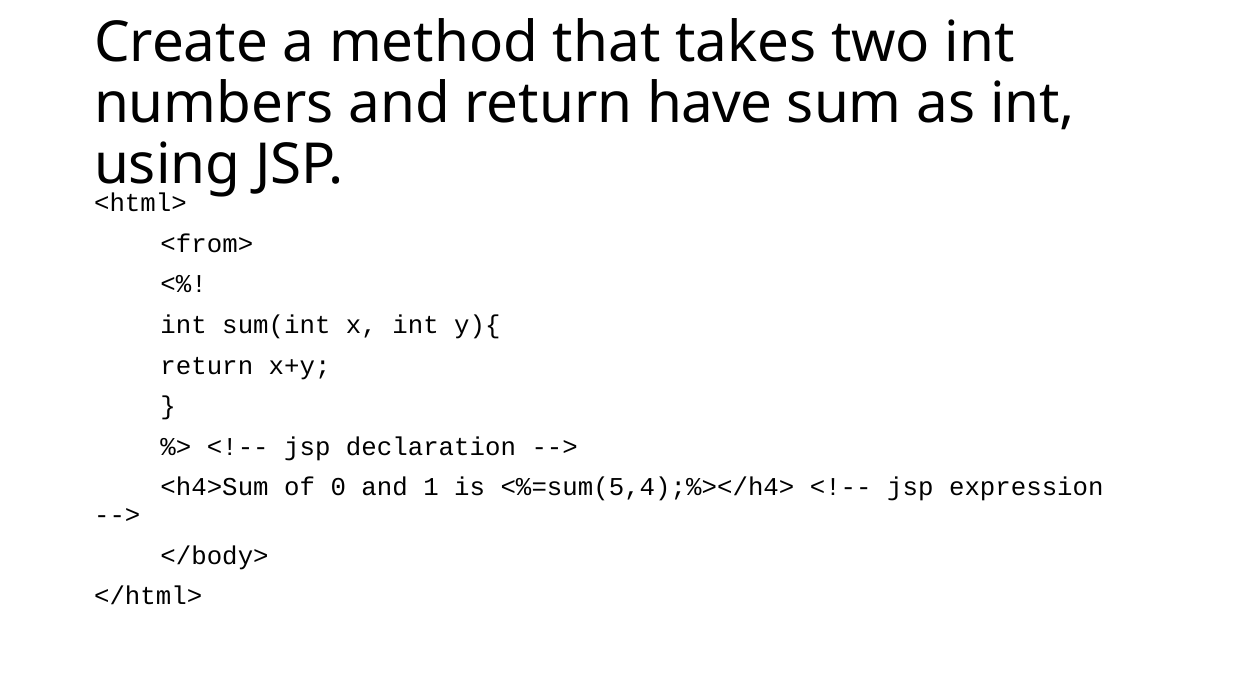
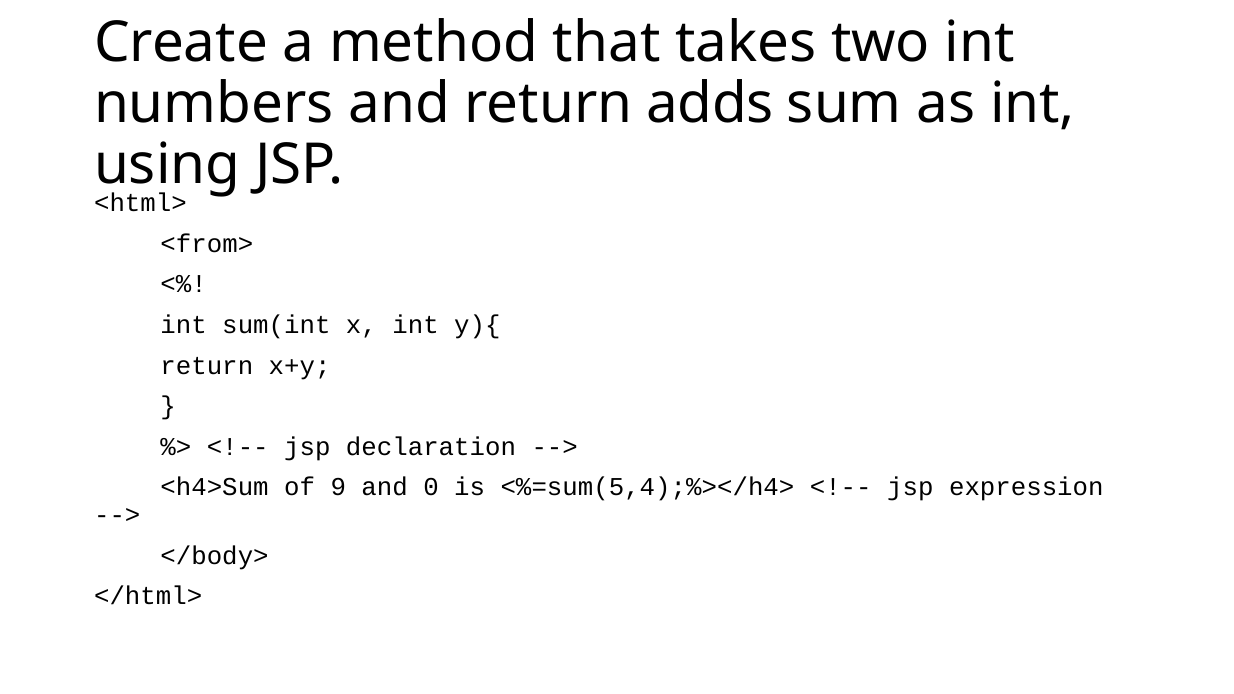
have: have -> adds
0: 0 -> 9
1: 1 -> 0
